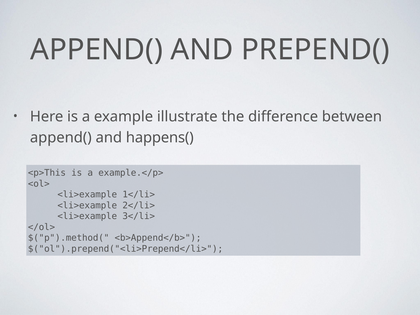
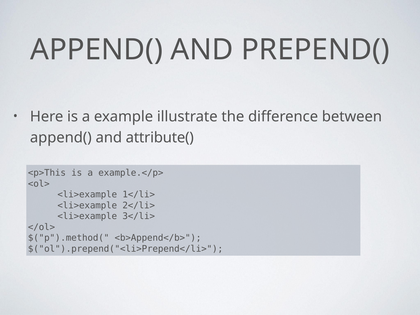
happens(: happens( -> attribute(
